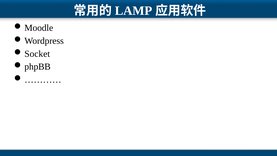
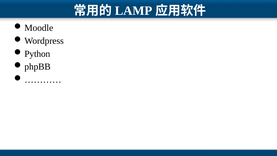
Socket: Socket -> Python
